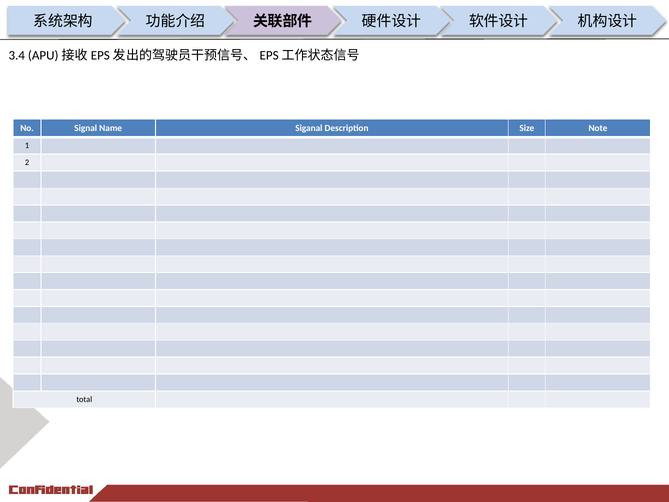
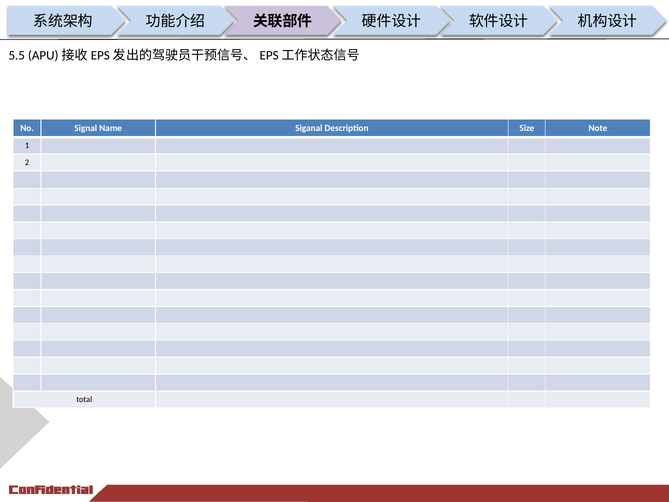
3.4: 3.4 -> 5.5
